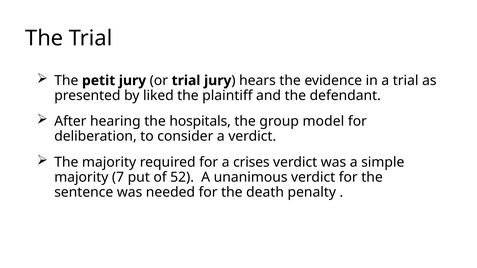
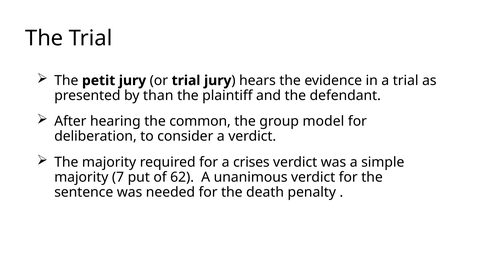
liked: liked -> than
hospitals: hospitals -> common
52: 52 -> 62
